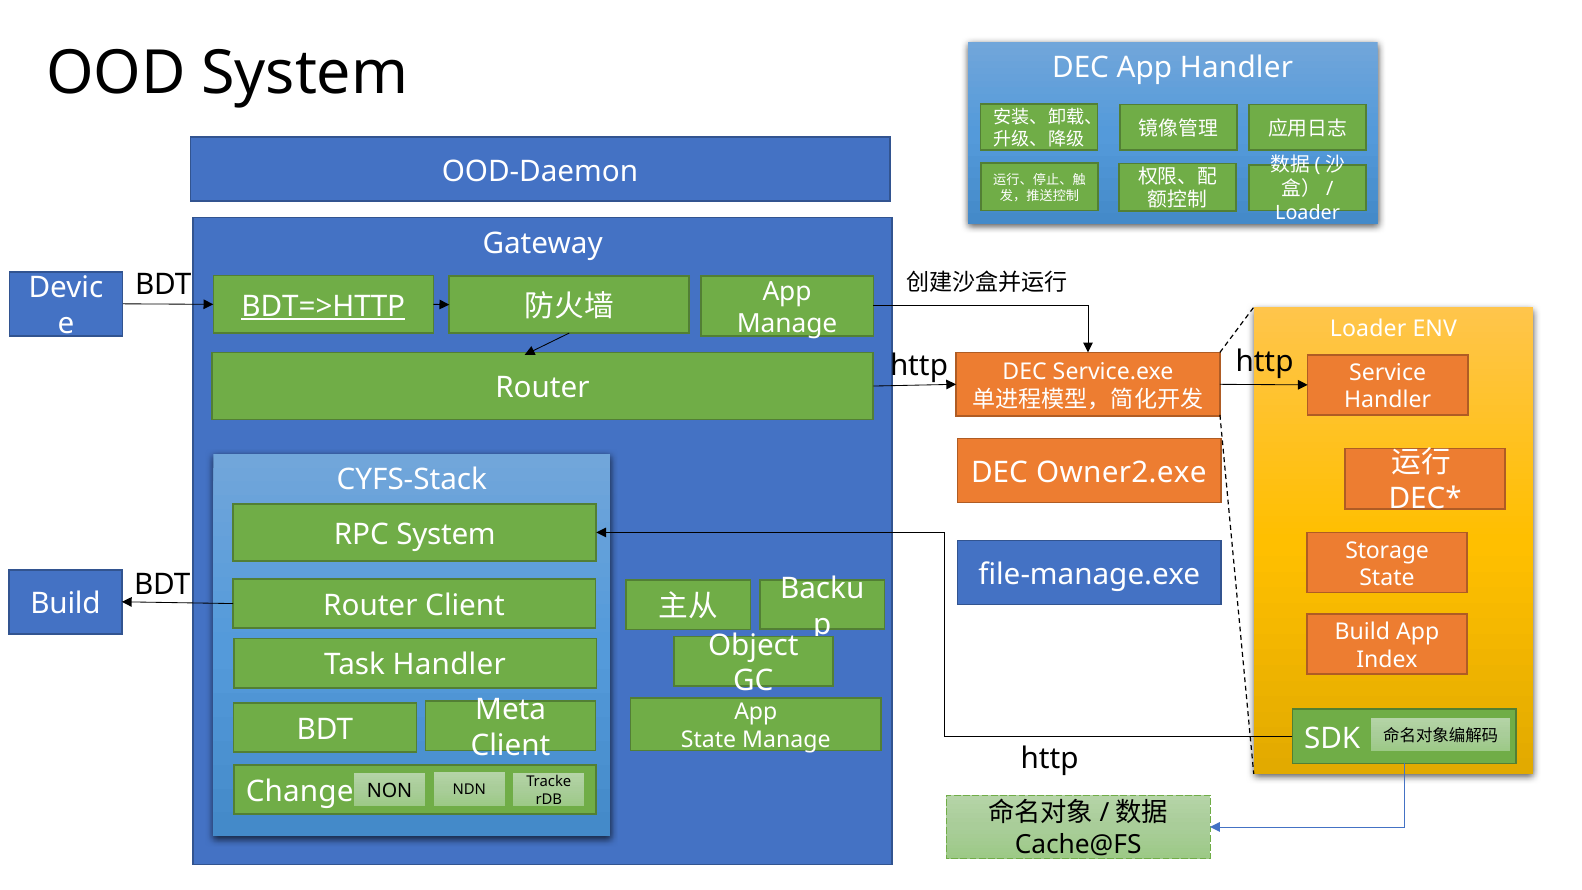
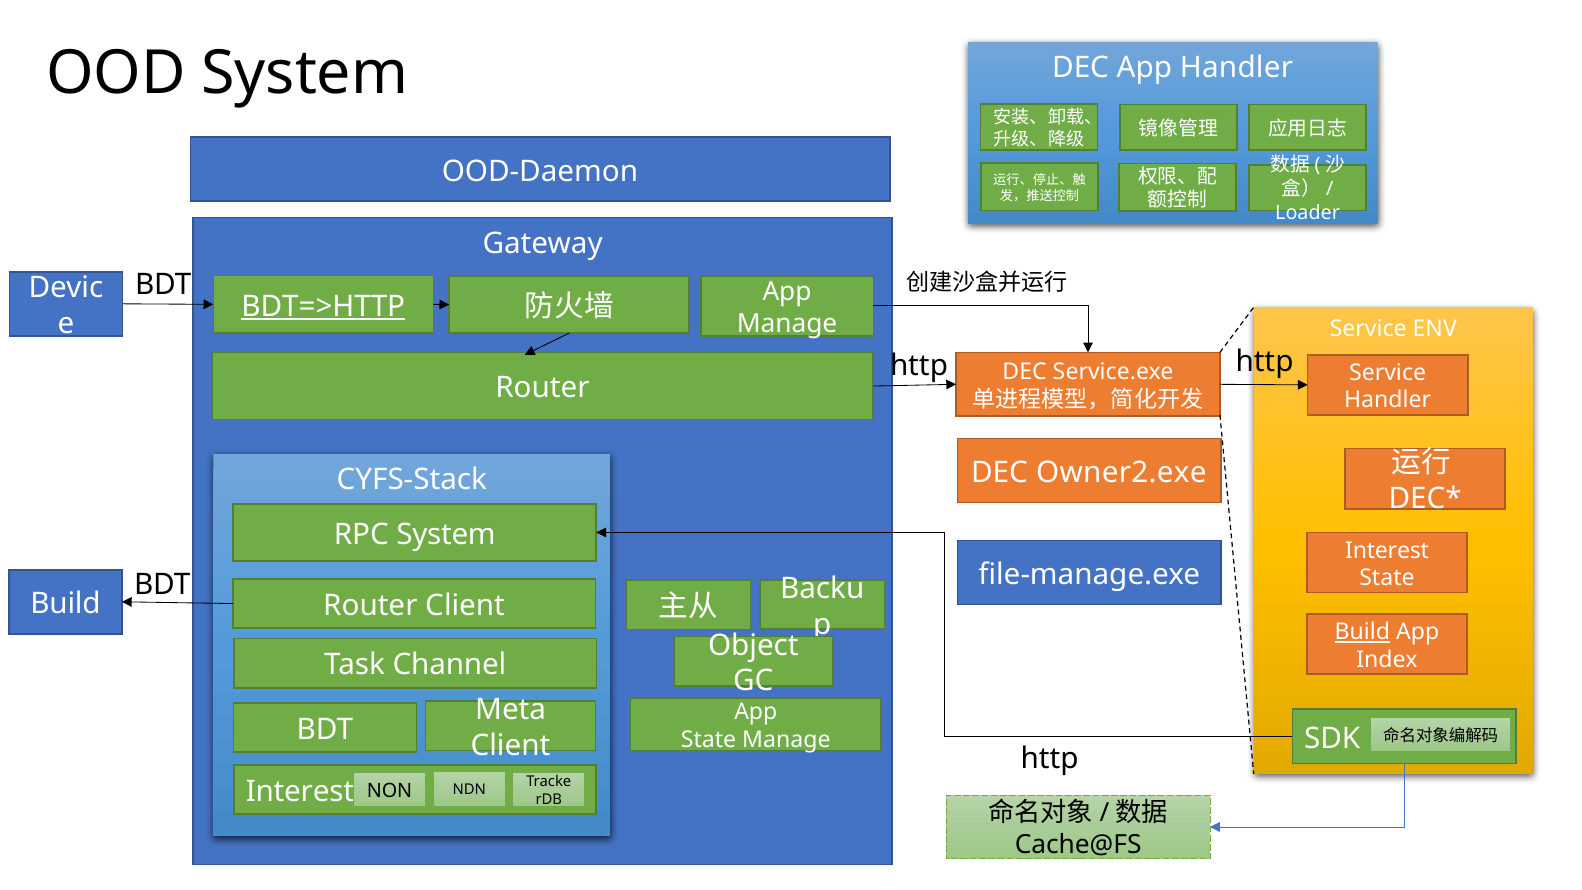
Loader at (1368, 328): Loader -> Service
Storage at (1387, 550): Storage -> Interest
Build at (1362, 632) underline: none -> present
Task Handler: Handler -> Channel
Change at (300, 792): Change -> Interest
